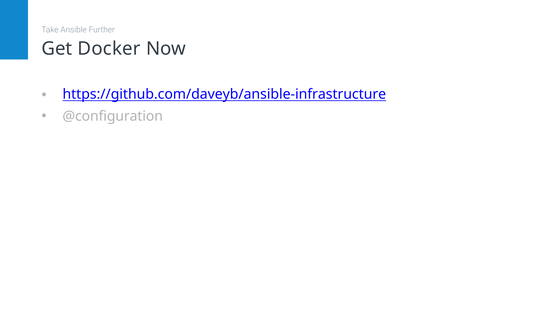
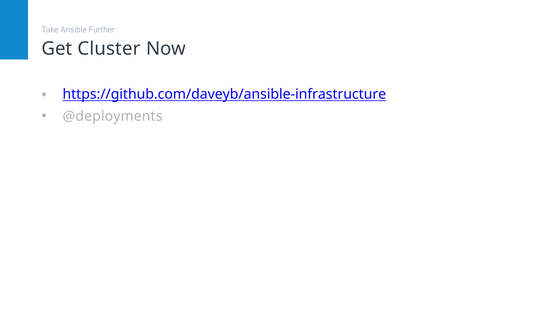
Docker: Docker -> Cluster
@configuration: @configuration -> @deployments
